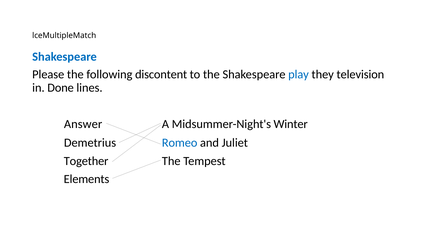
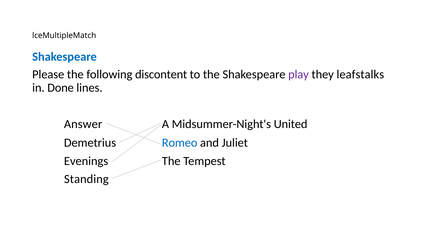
play colour: blue -> purple
television: television -> leafstalks
Winter: Winter -> United
Together: Together -> Evenings
Elements: Elements -> Standing
